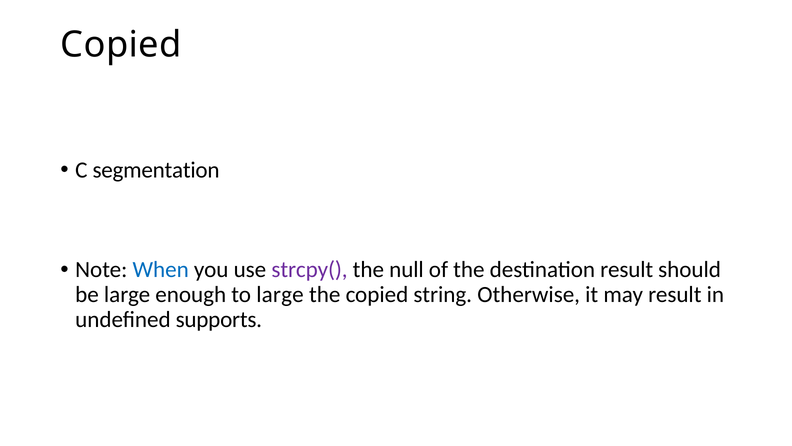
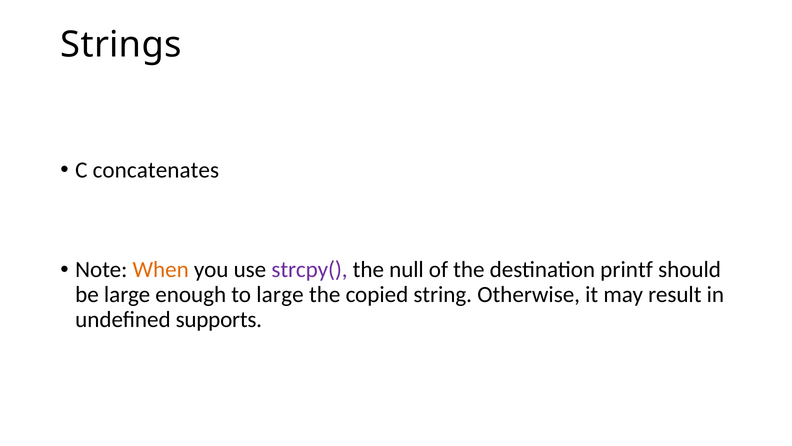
Copied at (121, 45): Copied -> Strings
segmentation: segmentation -> concatenates
When colour: blue -> orange
destination result: result -> printf
